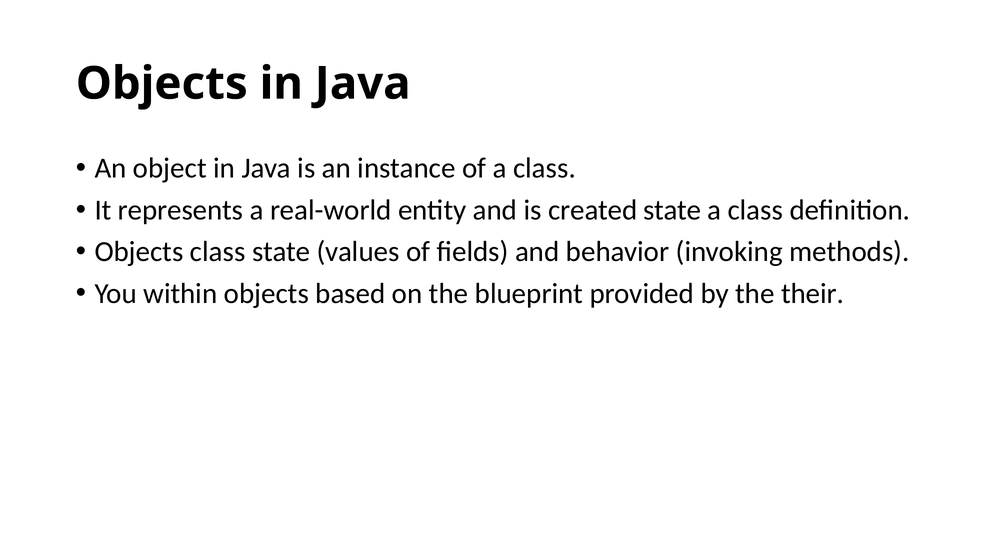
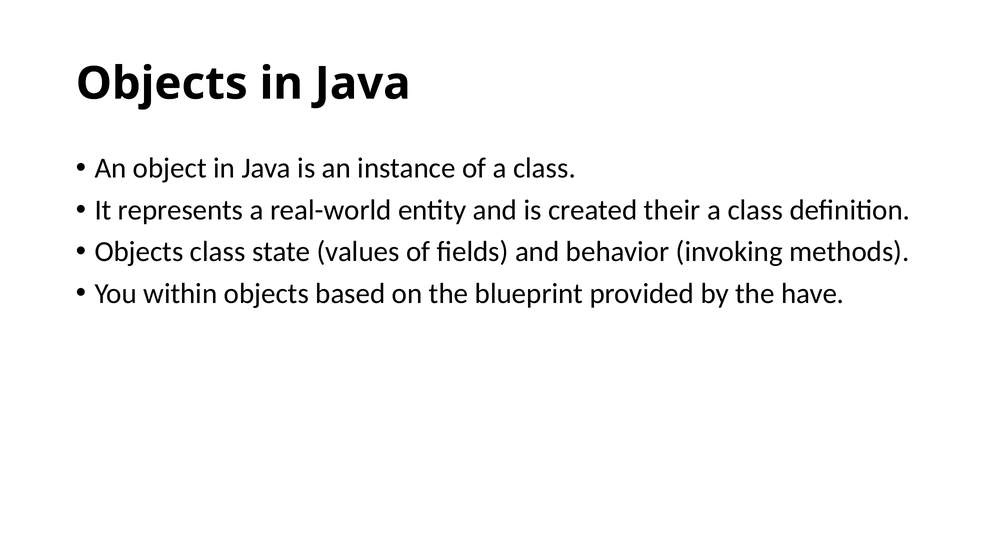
created state: state -> their
their: their -> have
